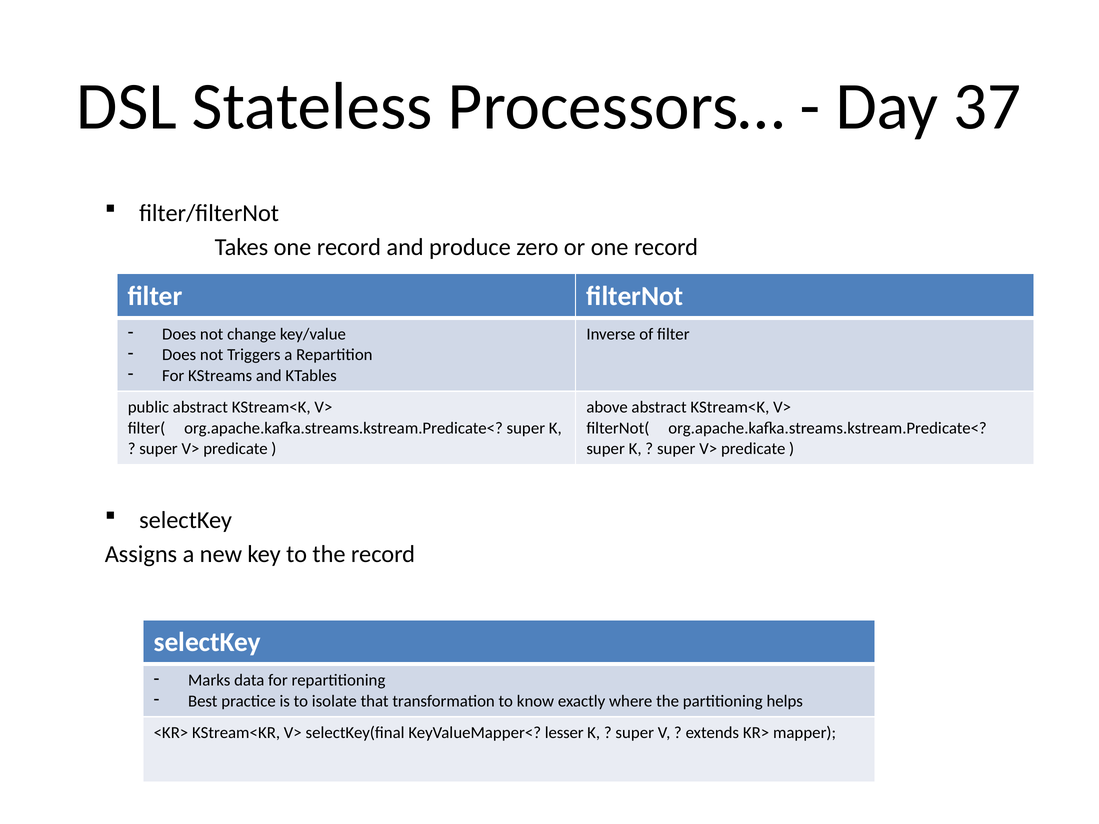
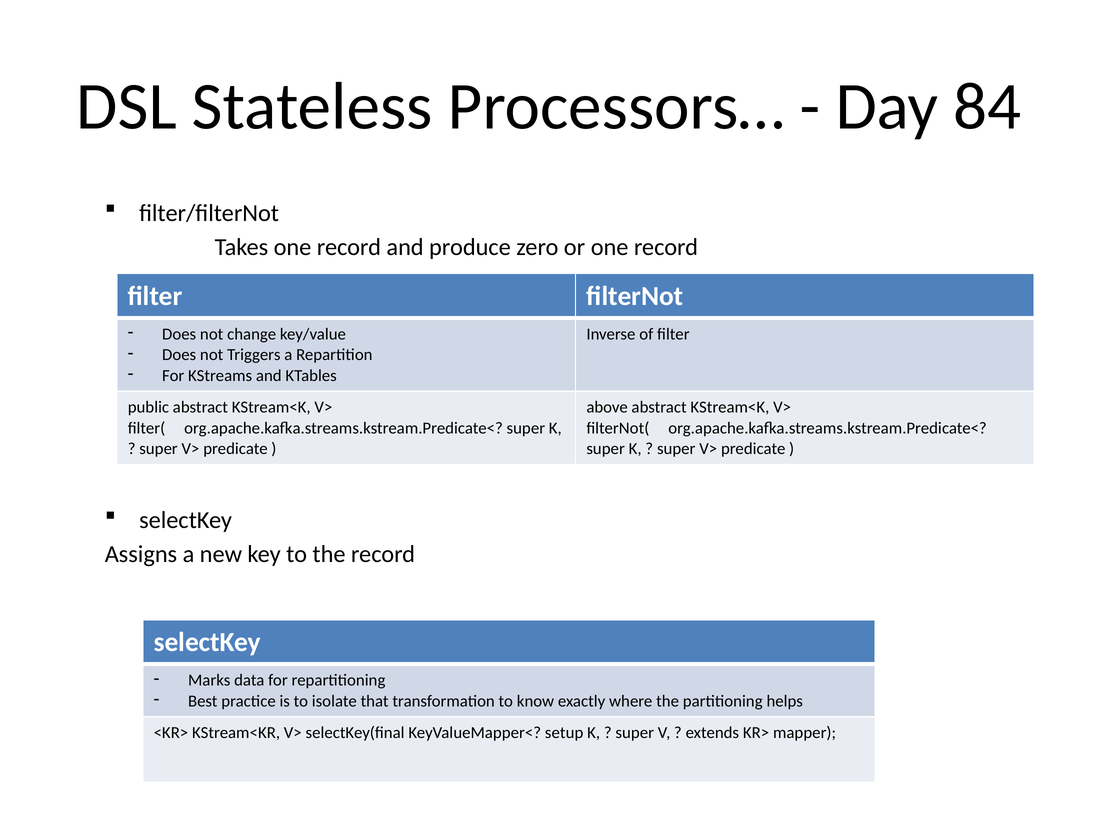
37: 37 -> 84
lesser: lesser -> setup
